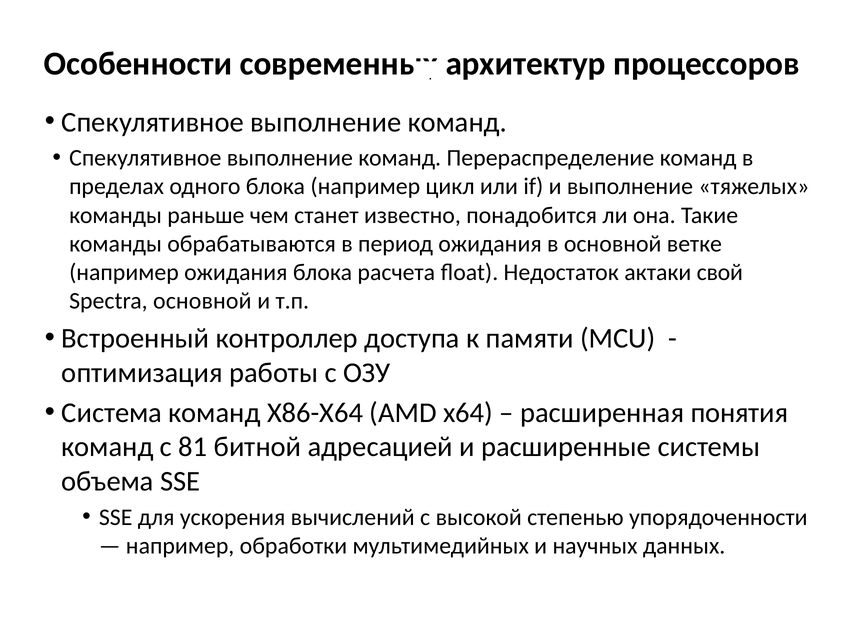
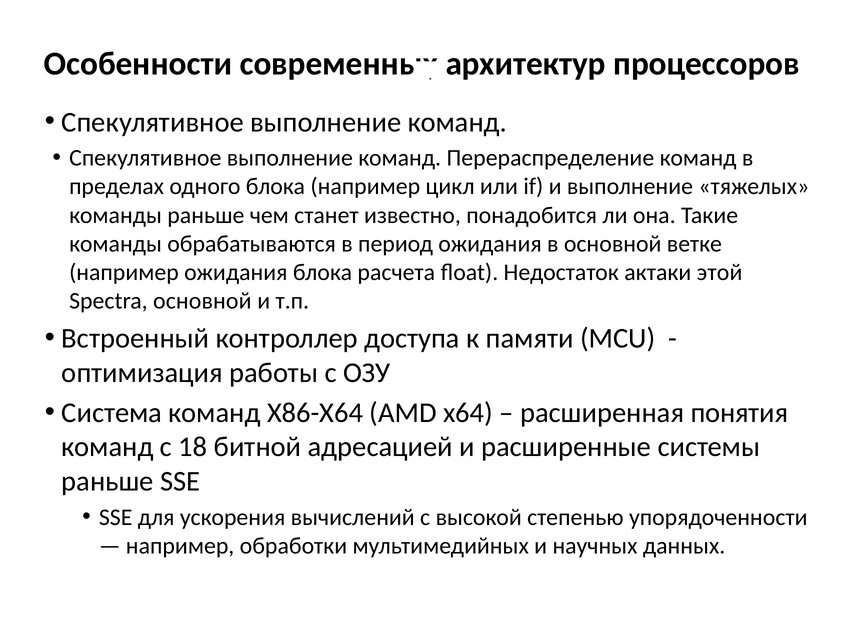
свой: свой -> этой
81: 81 -> 18
объема at (108, 481): объема -> раньше
